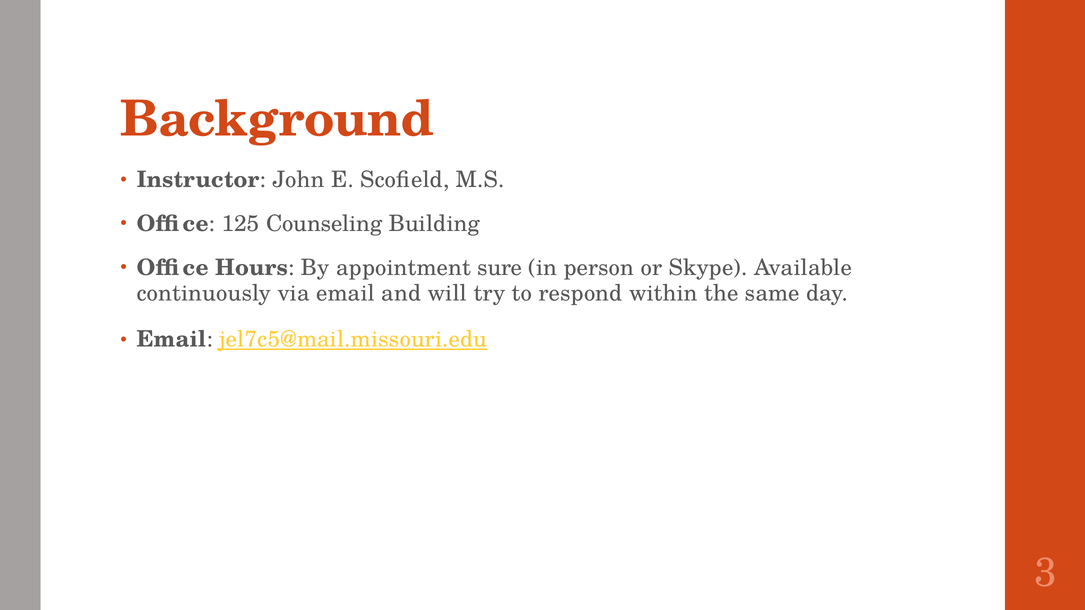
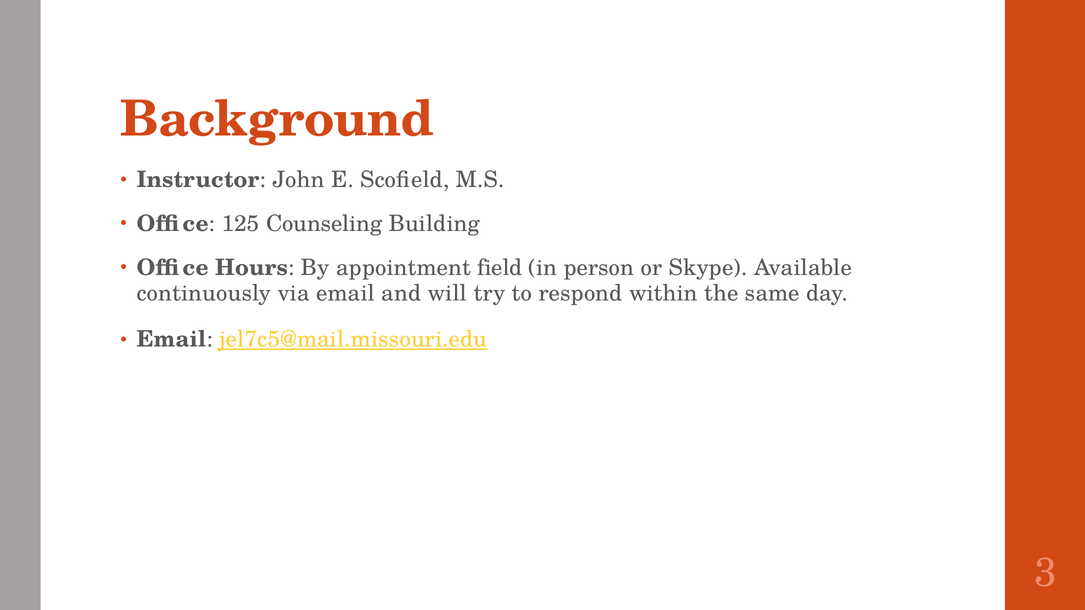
sure: sure -> field
